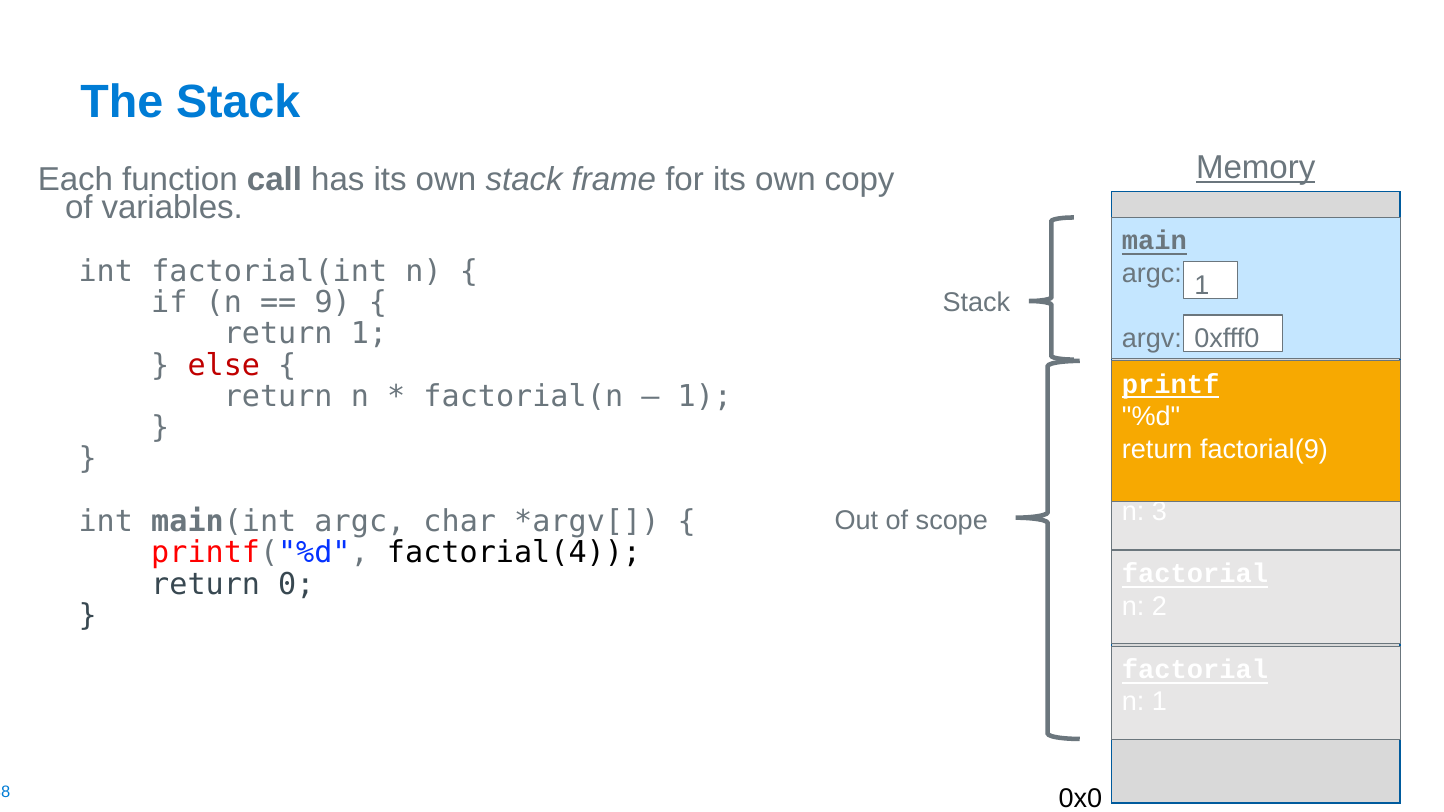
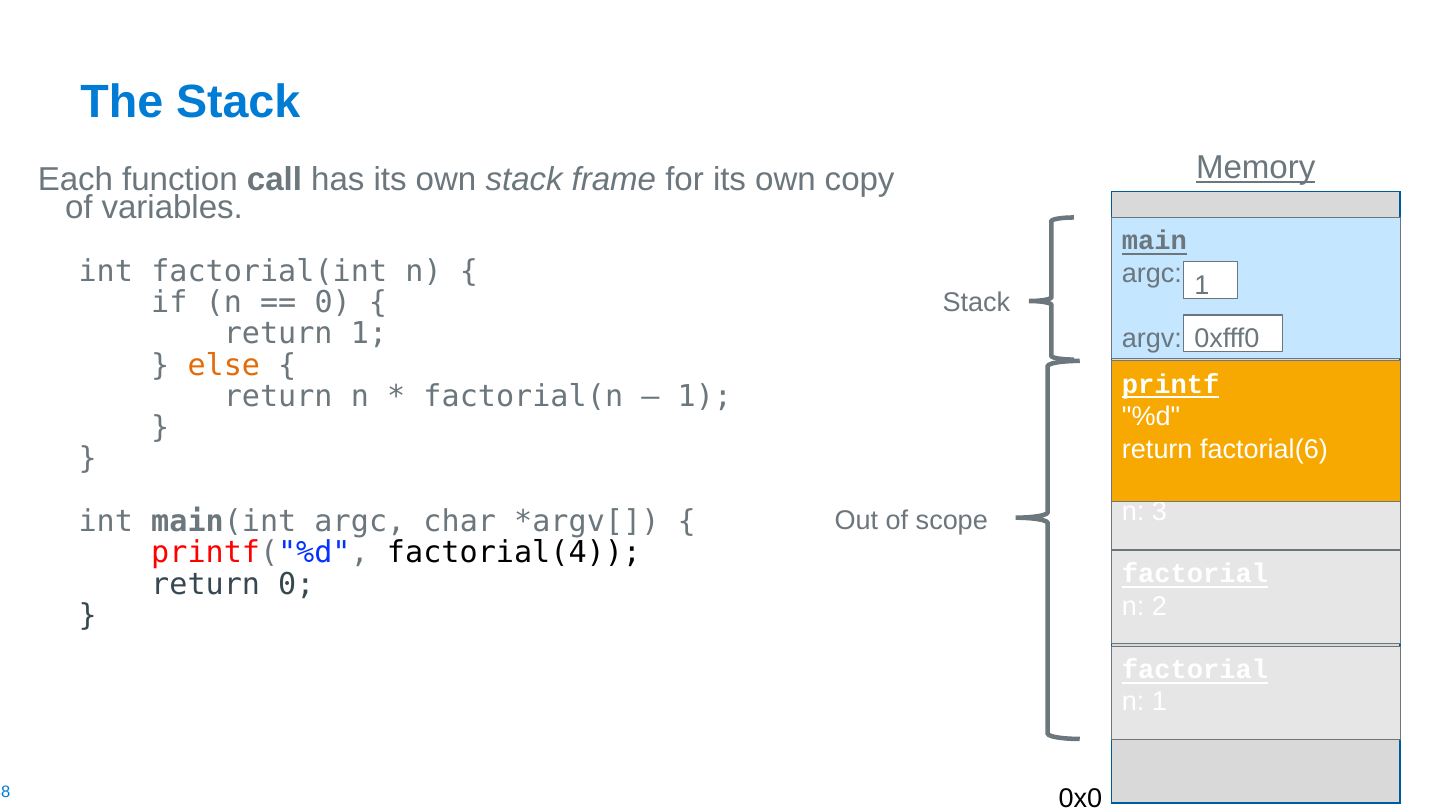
9 at (333, 303): 9 -> 0
else colour: red -> orange
factorial(9: factorial(9 -> factorial(6
